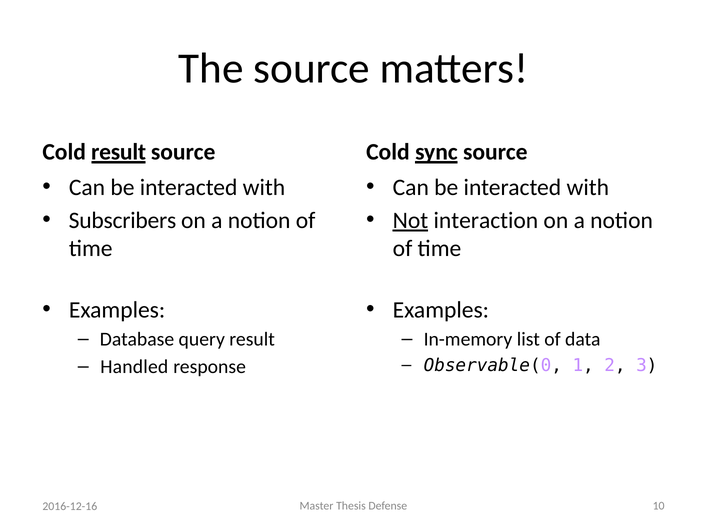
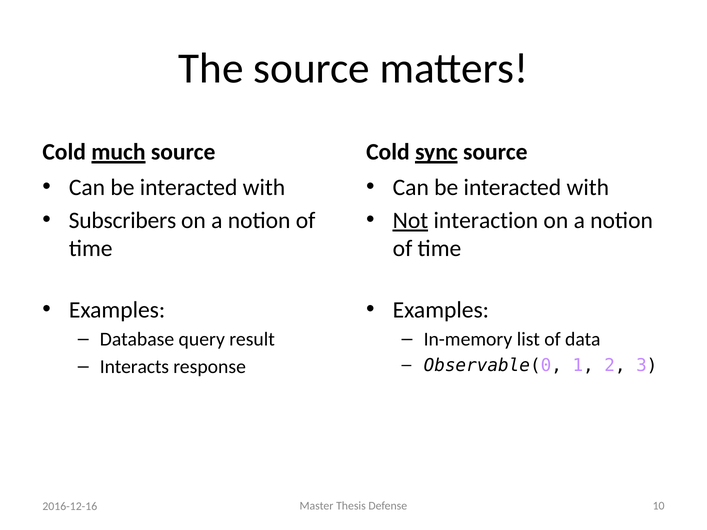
Cold result: result -> much
Handled: Handled -> Interacts
